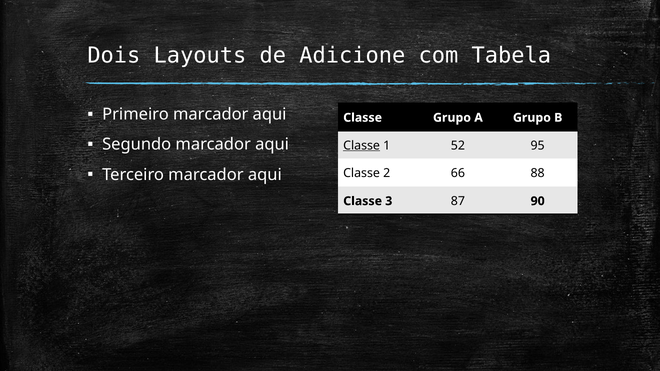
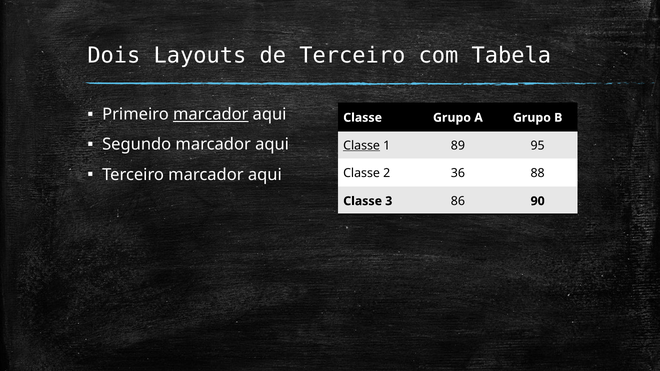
de Adicione: Adicione -> Terceiro
marcador at (211, 114) underline: none -> present
52: 52 -> 89
66: 66 -> 36
87: 87 -> 86
